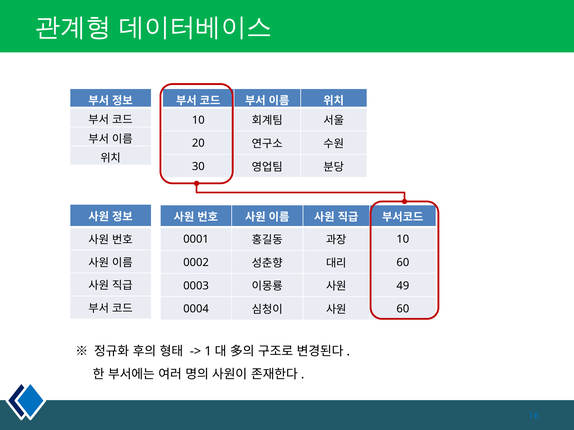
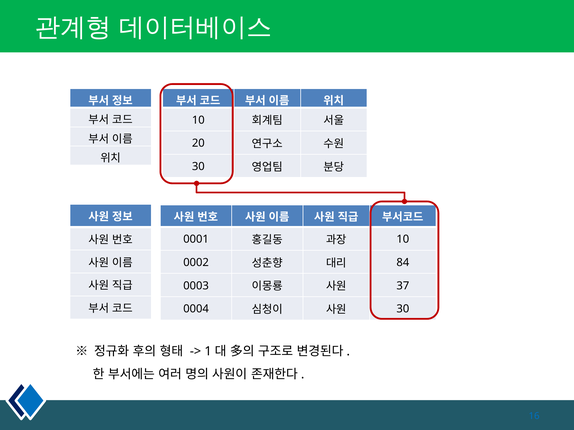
60 at (403, 263): 60 -> 84
49: 49 -> 37
60 at (403, 309): 60 -> 30
